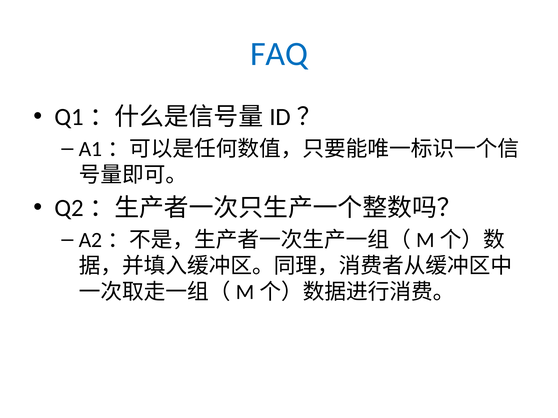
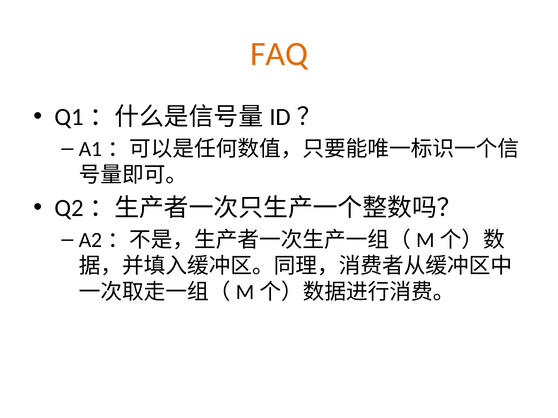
FAQ colour: blue -> orange
